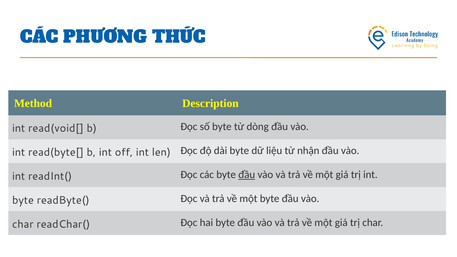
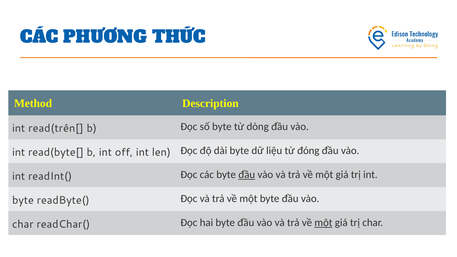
read(void[: read(void[ -> read(trên[
nhận: nhận -> đóng
một at (323, 223) underline: none -> present
